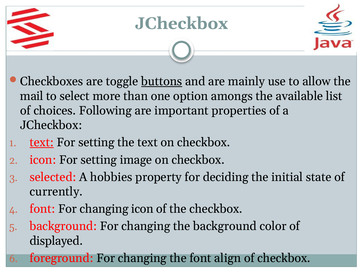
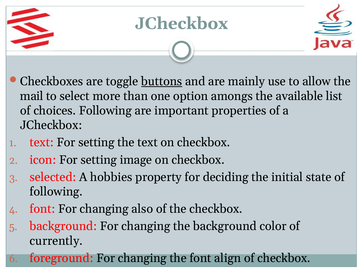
text at (42, 142) underline: present -> none
currently at (56, 191): currently -> following
changing icon: icon -> also
displayed: displayed -> currently
